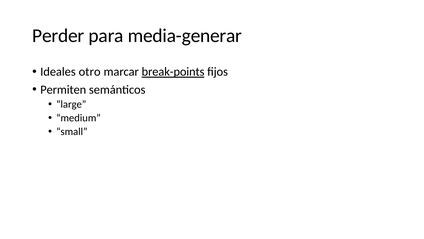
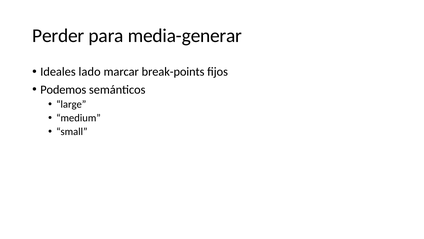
otro: otro -> lado
break-points underline: present -> none
Permiten: Permiten -> Podemos
